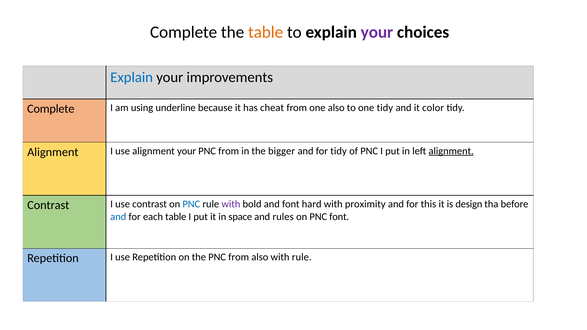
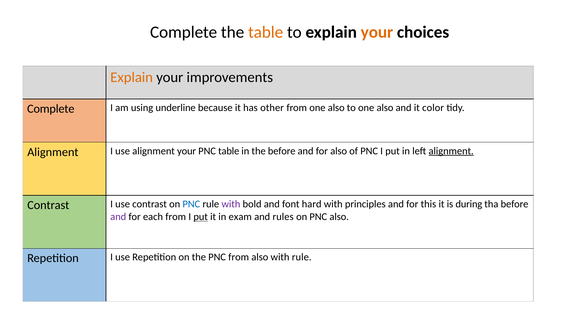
your at (377, 32) colour: purple -> orange
Explain at (132, 77) colour: blue -> orange
cheat: cheat -> other
to one tidy: tidy -> also
from at (229, 151): from -> table
the bigger: bigger -> before
for tidy: tidy -> also
proximity: proximity -> principles
design: design -> during
and at (118, 217) colour: blue -> purple
each table: table -> from
put at (201, 217) underline: none -> present
space: space -> exam
PNC font: font -> also
